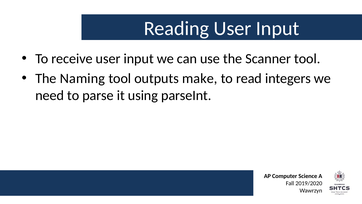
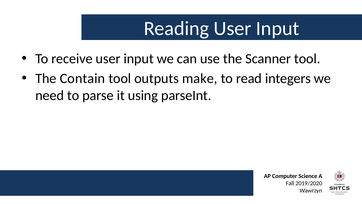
Naming: Naming -> Contain
